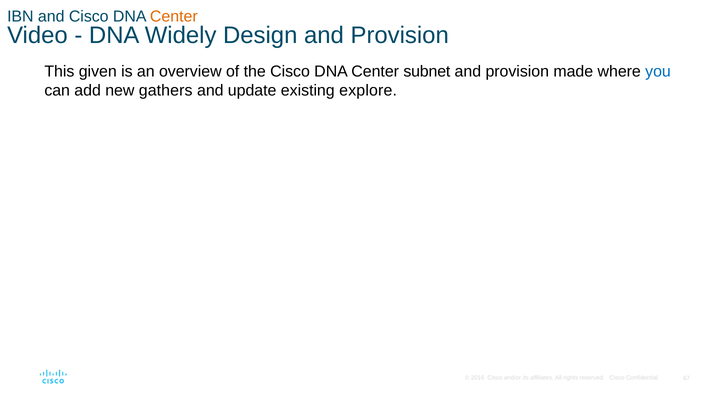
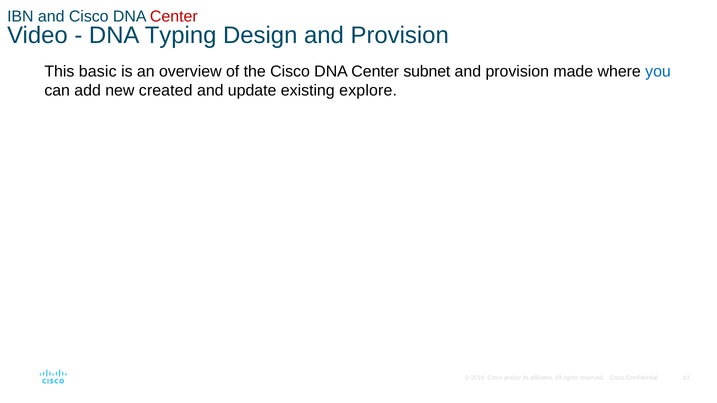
Center at (174, 17) colour: orange -> red
Widely: Widely -> Typing
given: given -> basic
gathers: gathers -> created
